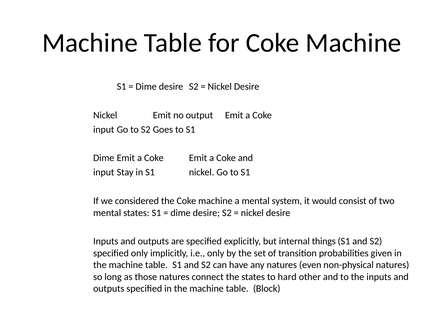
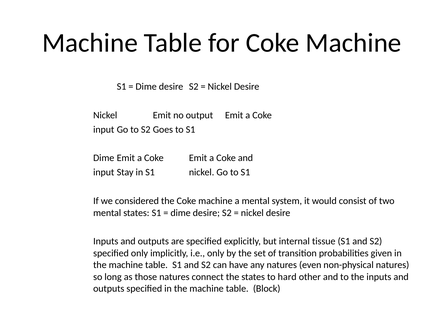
things: things -> tissue
